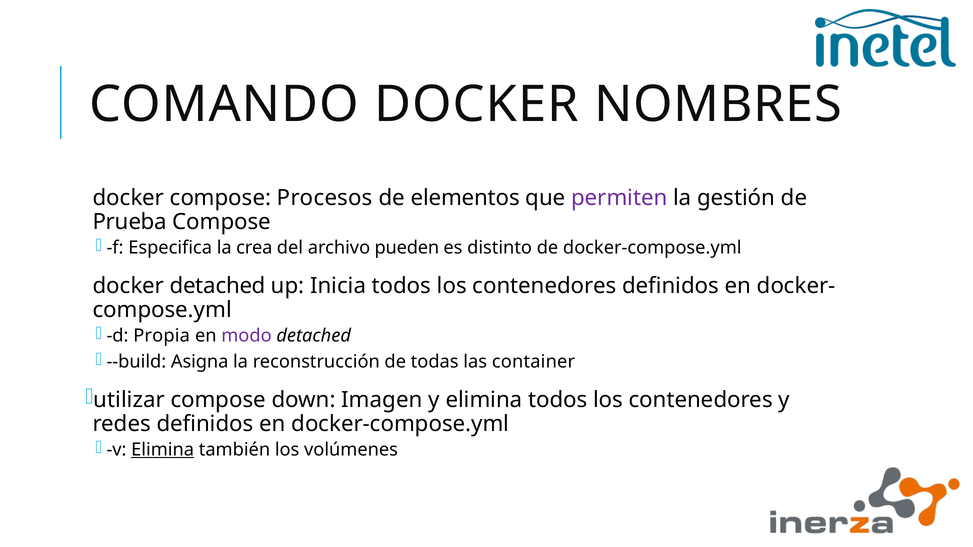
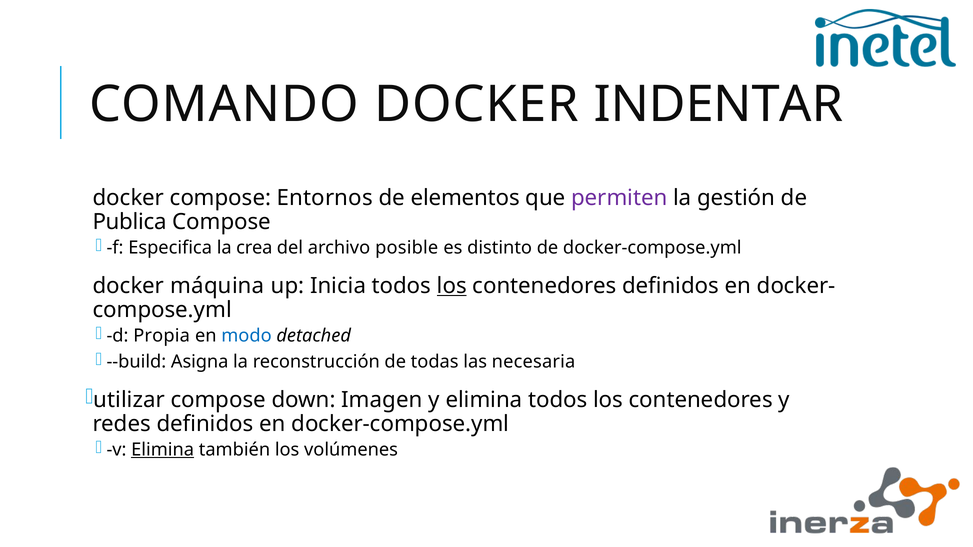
NOMBRES: NOMBRES -> INDENTAR
Procesos: Procesos -> Entornos
Prueba: Prueba -> Publica
pueden: pueden -> posible
docker detached: detached -> máquina
los at (452, 286) underline: none -> present
modo colour: purple -> blue
container: container -> necesaria
